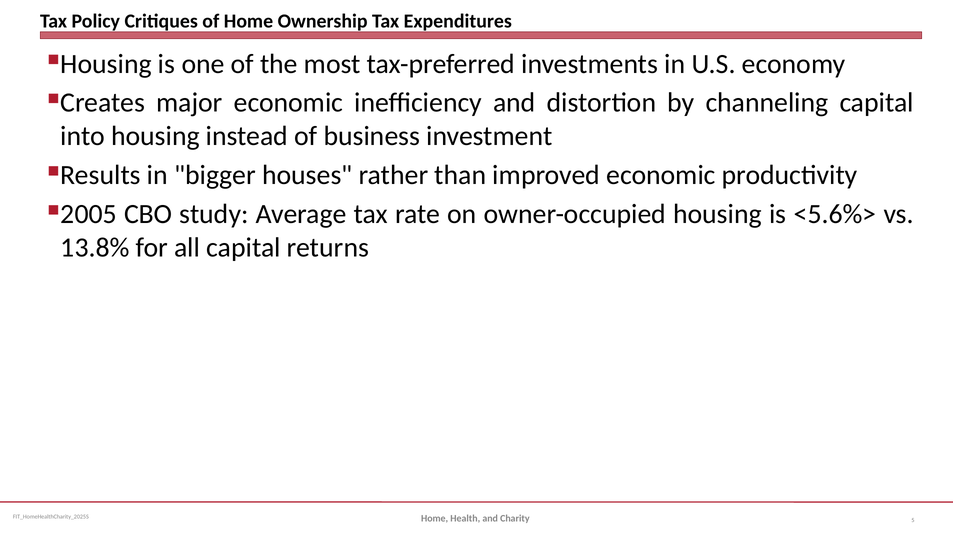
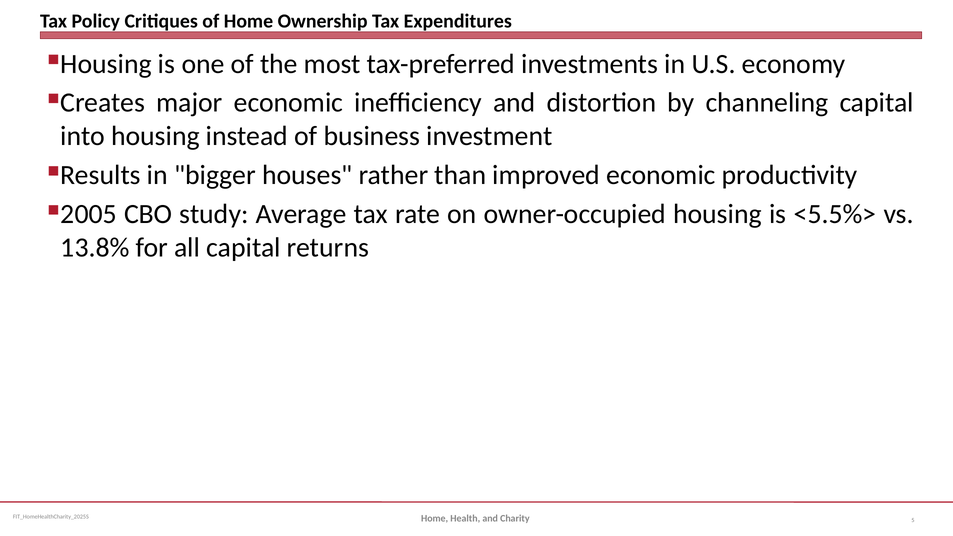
<5.6%>: <5.6%> -> <5.5%>
